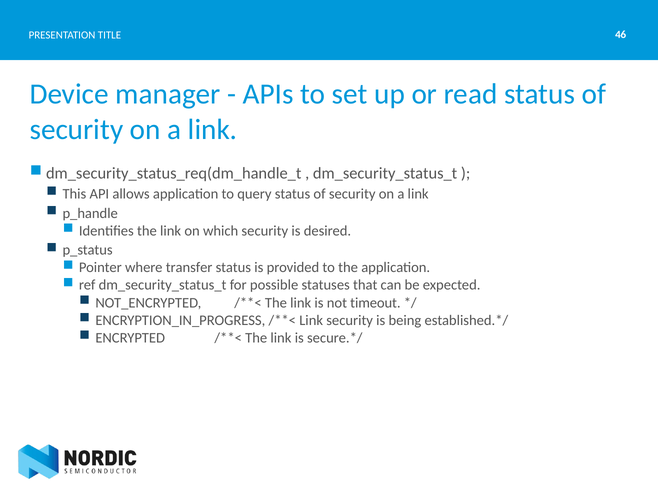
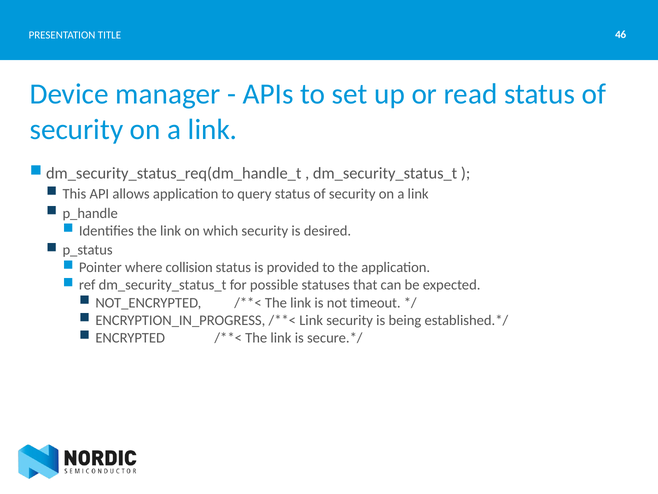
transfer: transfer -> collision
